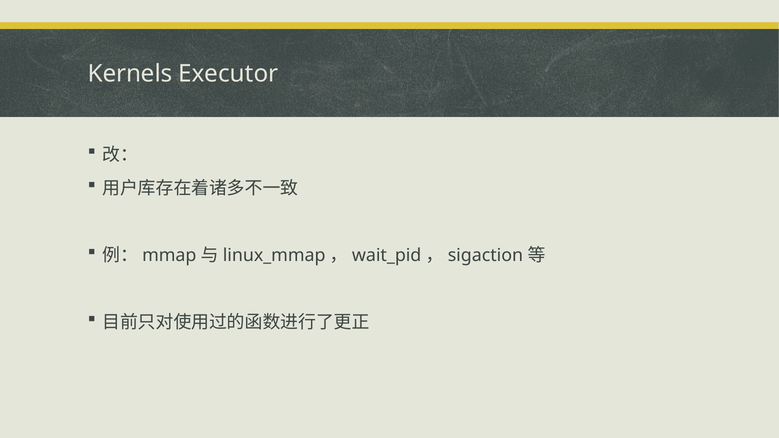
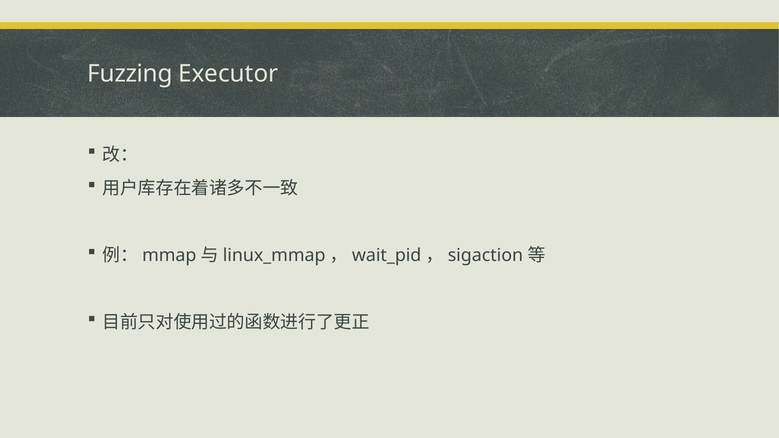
Kernels: Kernels -> Fuzzing
